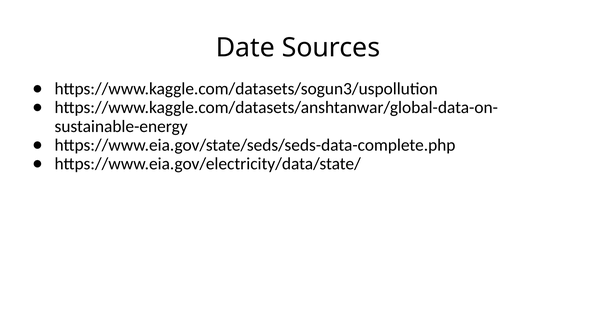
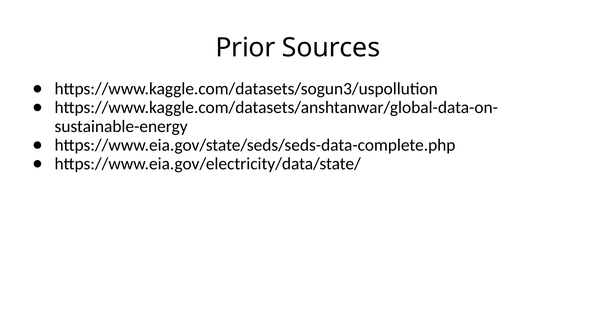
Date: Date -> Prior
